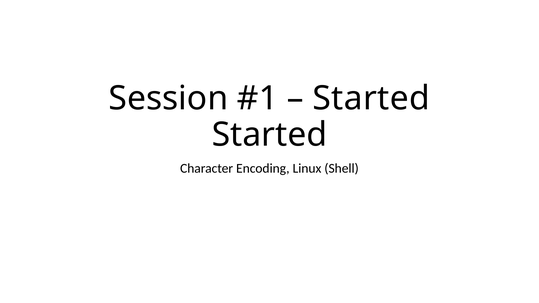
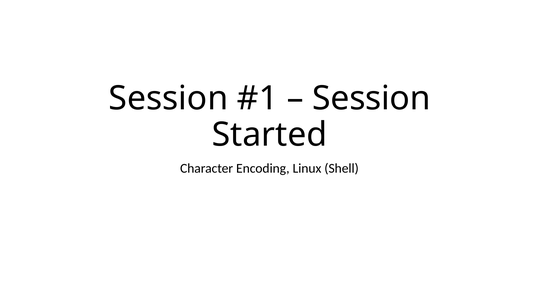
Started at (371, 98): Started -> Session
